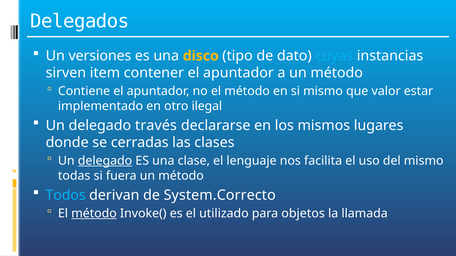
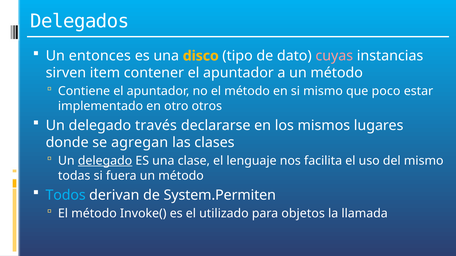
versiones: versiones -> entonces
cuyas colour: light blue -> pink
valor: valor -> poco
ilegal: ilegal -> otros
cerradas: cerradas -> agregan
System.Correcto: System.Correcto -> System.Permiten
método at (94, 214) underline: present -> none
